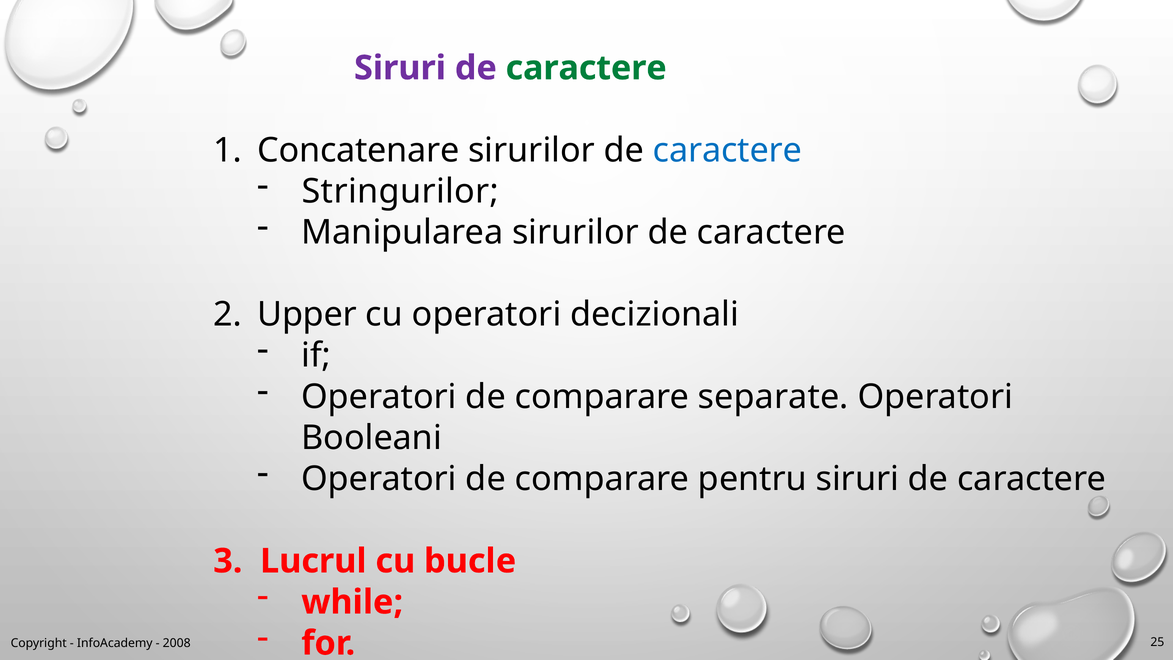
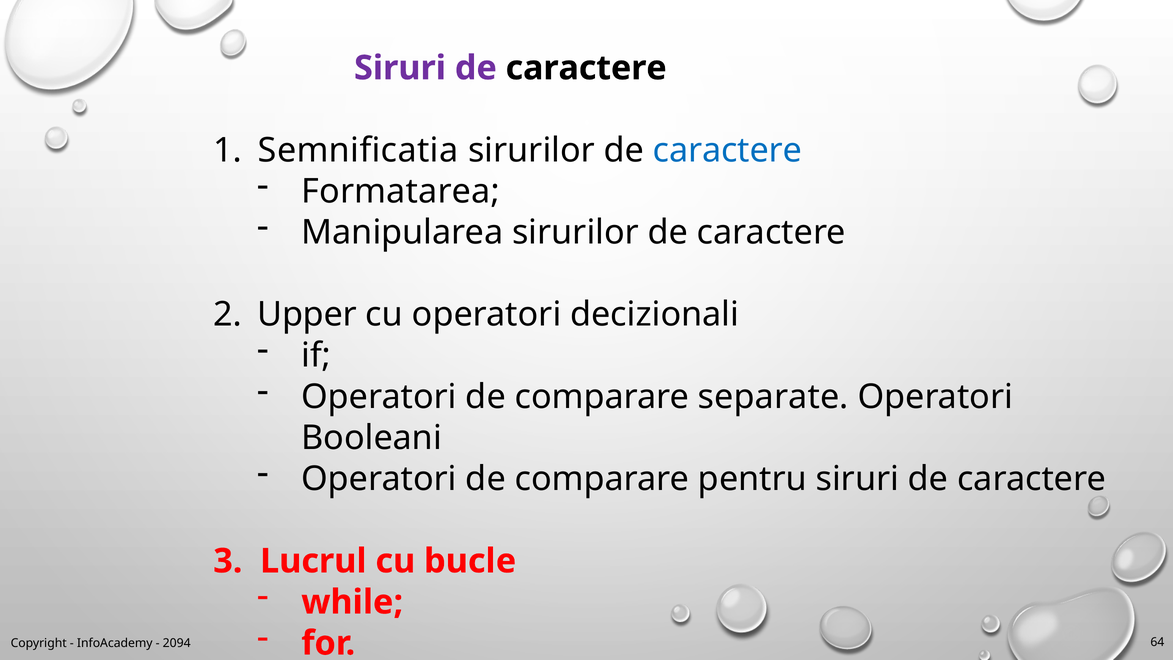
caractere at (586, 68) colour: green -> black
Concatenare: Concatenare -> Semnificatia
Stringurilor: Stringurilor -> Formatarea
25: 25 -> 64
2008: 2008 -> 2094
